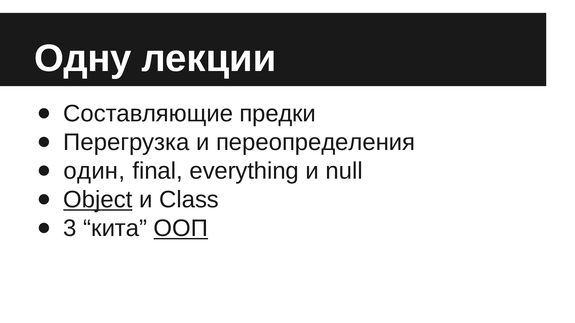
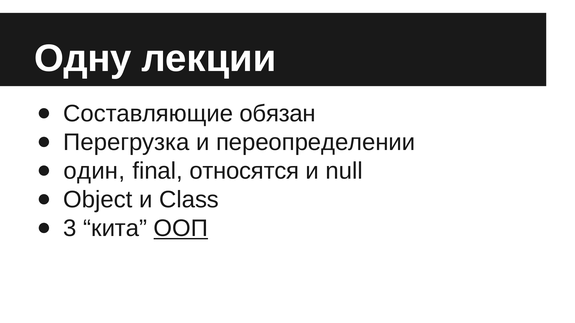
предки: предки -> обязан
переопределения: переопределения -> переопределении
everything: everything -> относятся
Object underline: present -> none
